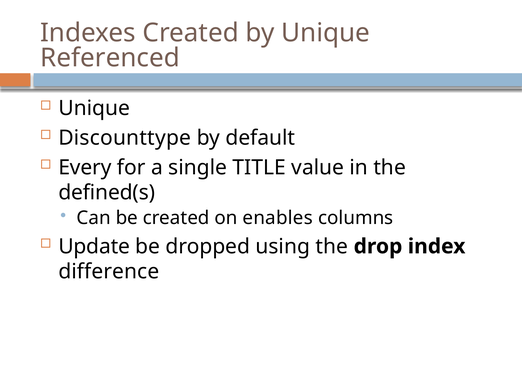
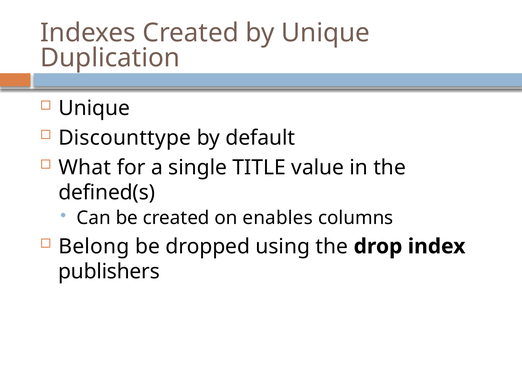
Referenced: Referenced -> Duplication
Every: Every -> What
Update: Update -> Belong
difference: difference -> publishers
